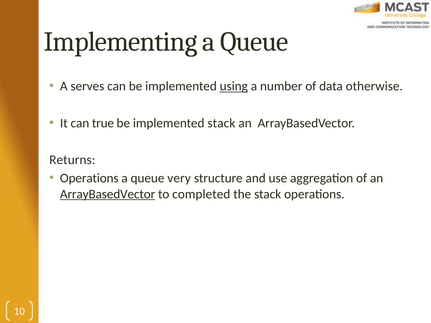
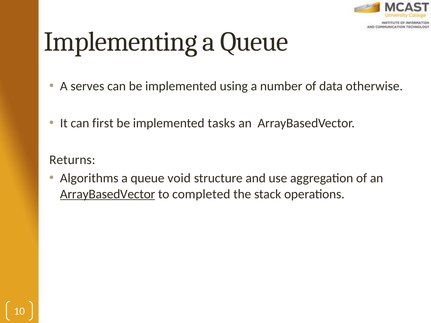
using underline: present -> none
true: true -> first
implemented stack: stack -> tasks
Operations at (89, 178): Operations -> Algorithms
very: very -> void
